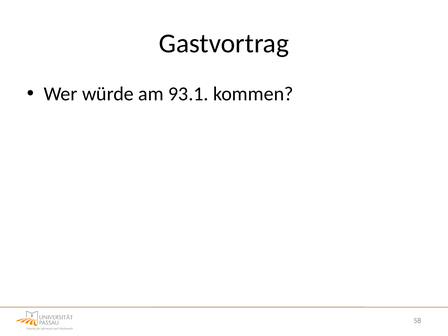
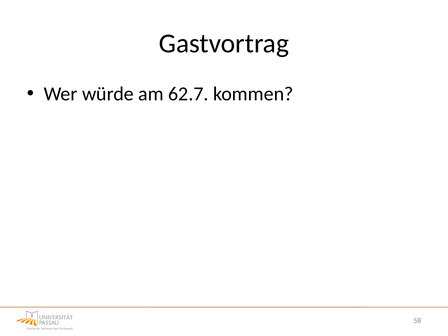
93.1: 93.1 -> 62.7
